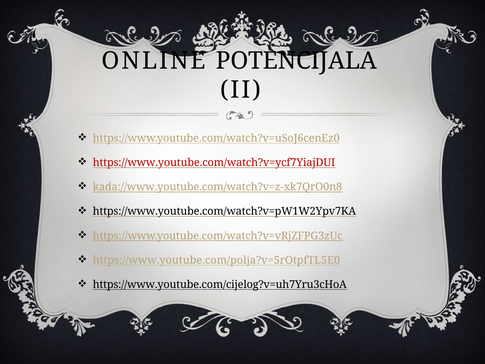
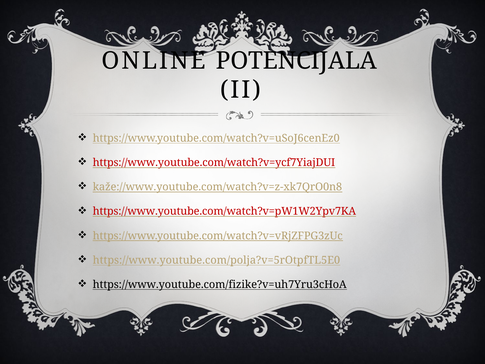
kada://www.youtube.com/watch?v=z-xk7QrO0n8: kada://www.youtube.com/watch?v=z-xk7QrO0n8 -> kaže://www.youtube.com/watch?v=z-xk7QrO0n8
https://www.youtube.com/watch?v=pW1W2Ypv7KA colour: black -> red
https://www.youtube.com/cijelog?v=uh7Yru3cHoA: https://www.youtube.com/cijelog?v=uh7Yru3cHoA -> https://www.youtube.com/fizike?v=uh7Yru3cHoA
